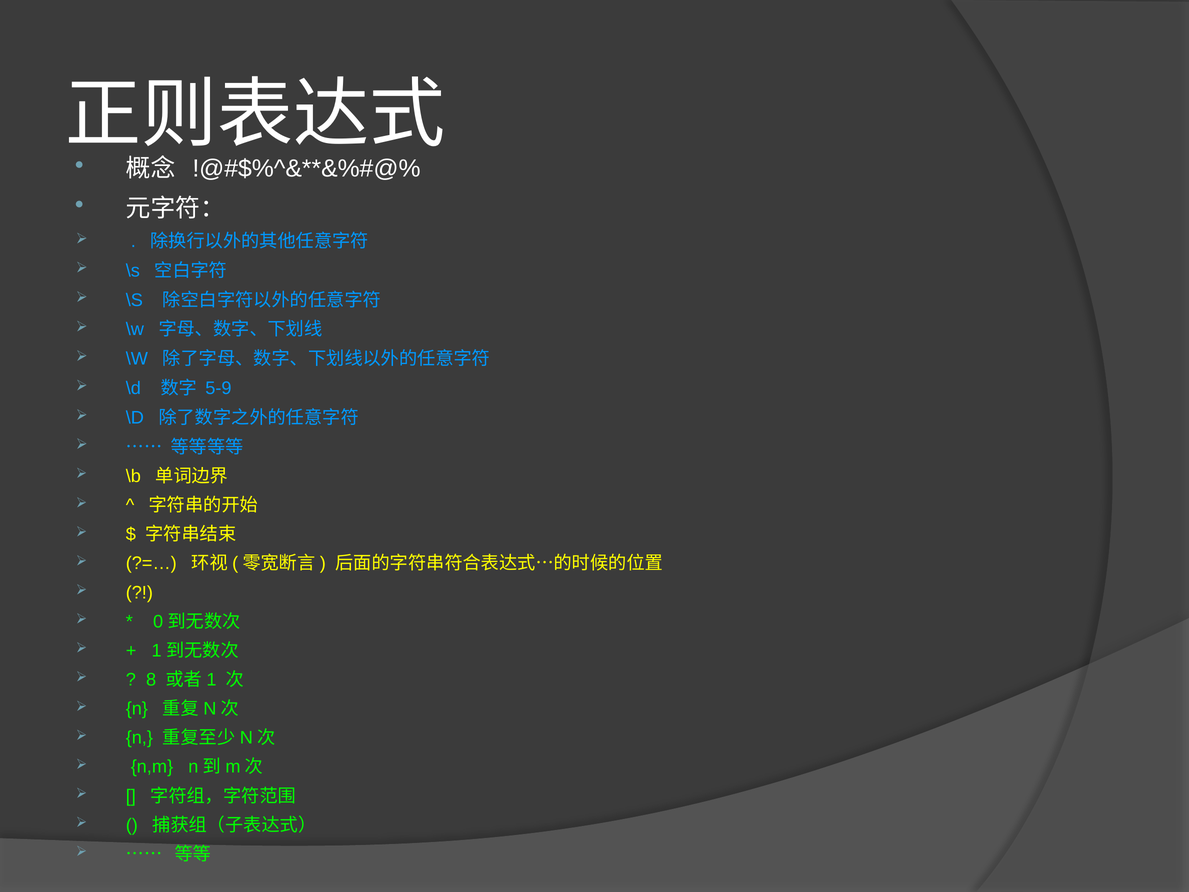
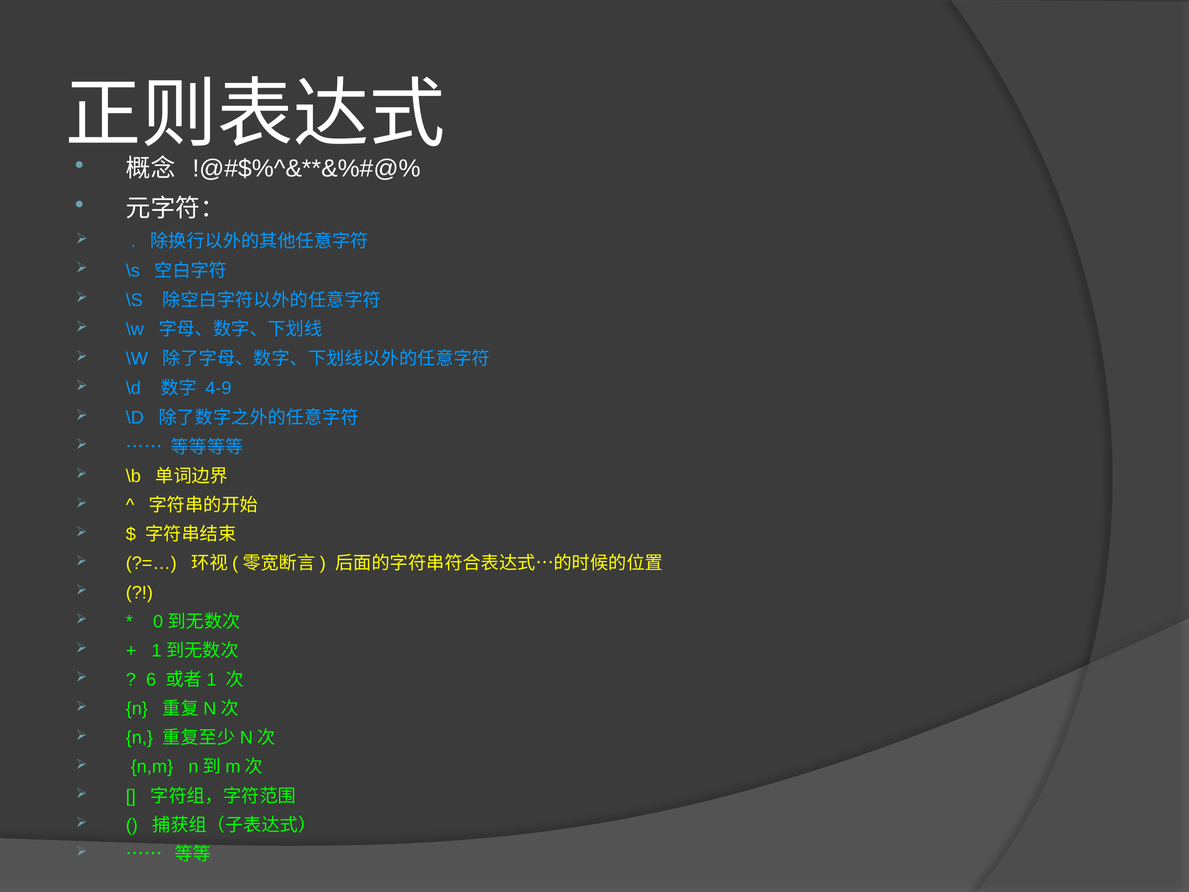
5-9: 5-9 -> 4-9
8: 8 -> 6
